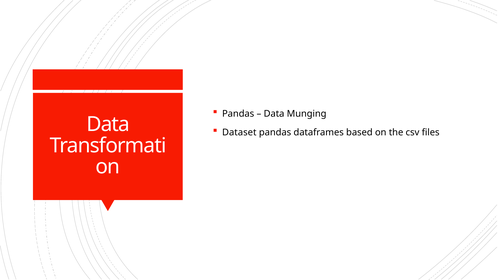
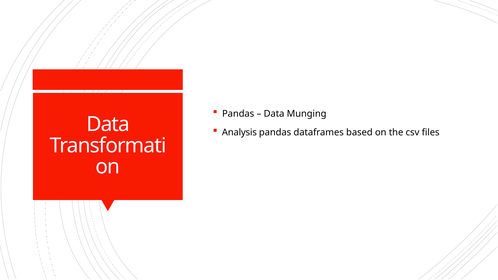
Dataset: Dataset -> Analysis
